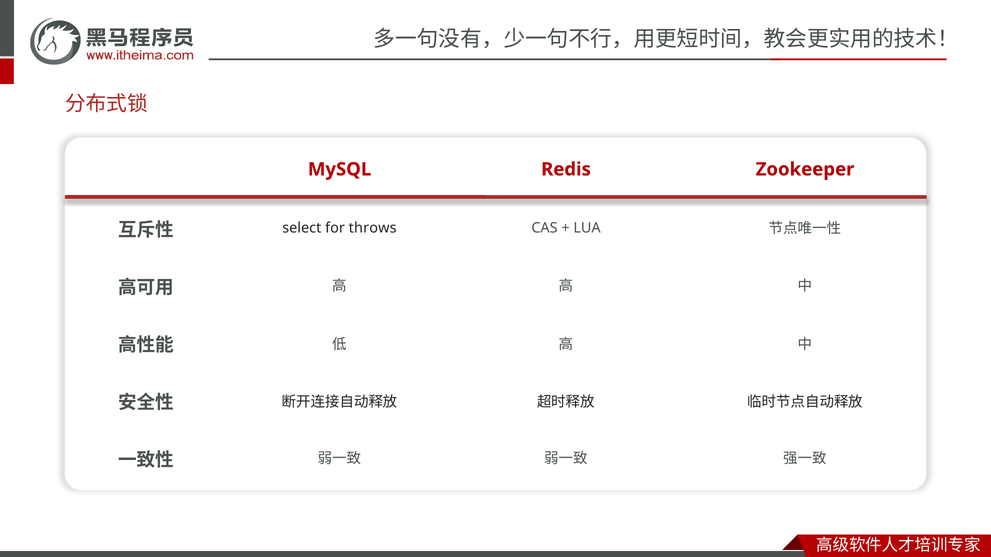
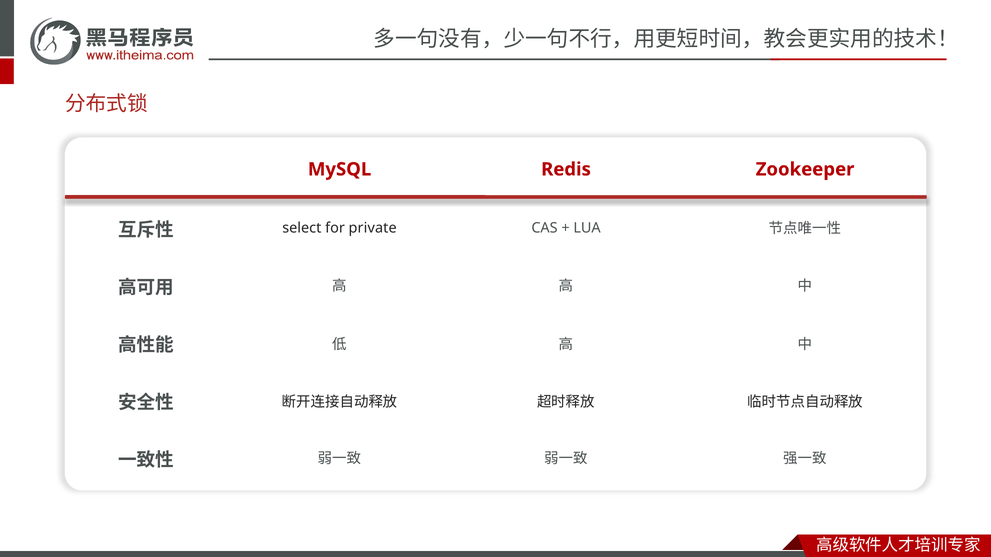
throws: throws -> private
